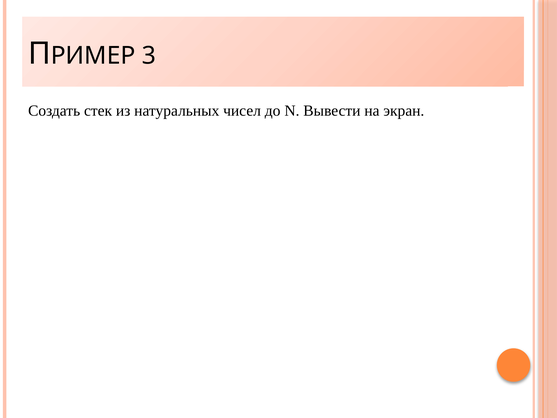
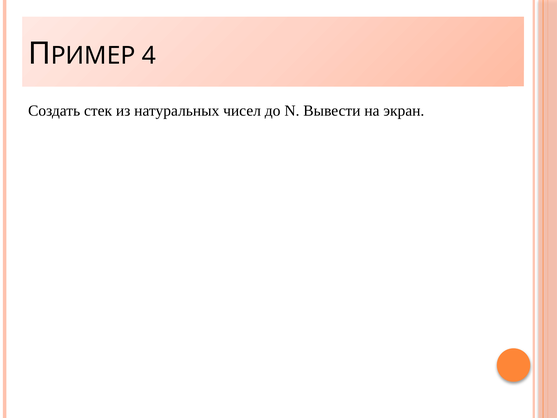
3: 3 -> 4
